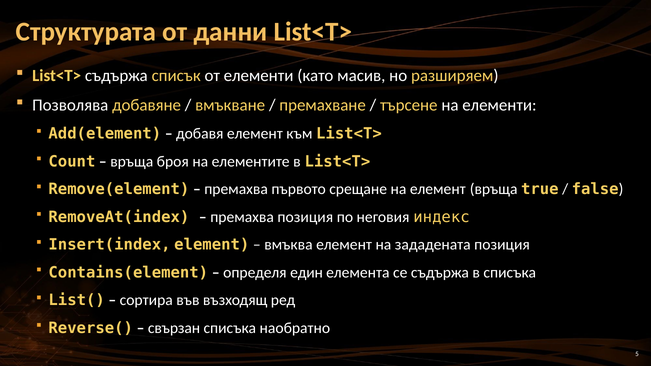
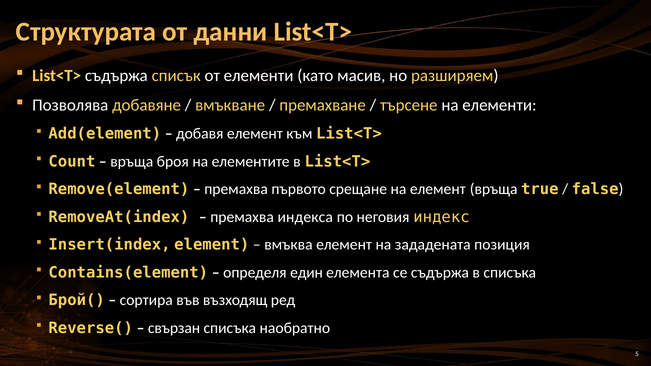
премахва позиция: позиция -> индекса
List(: List( -> Брой(
